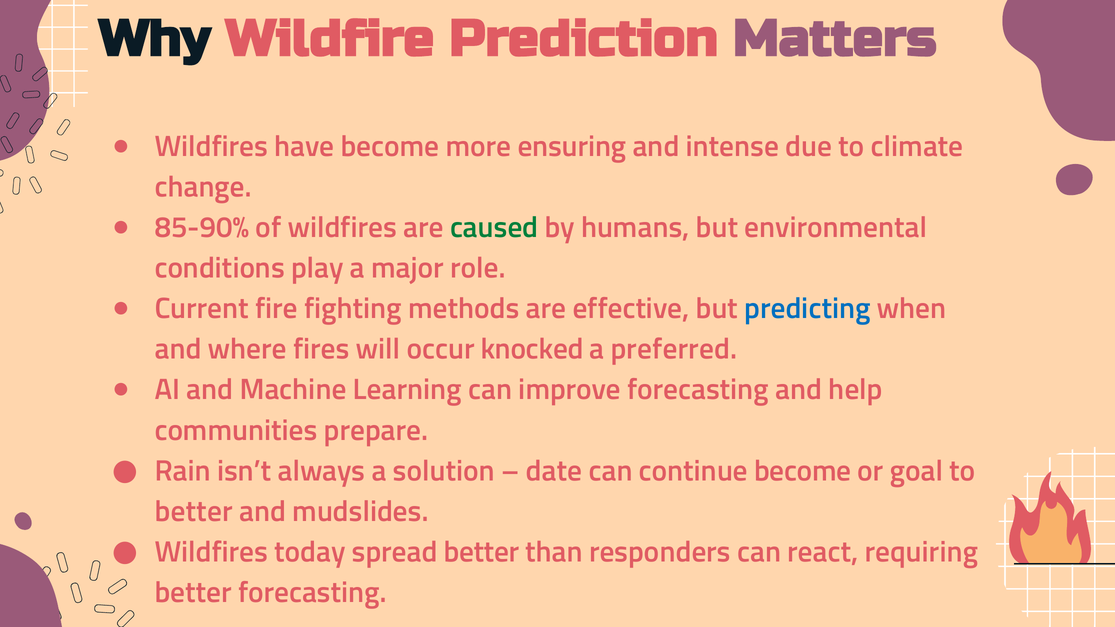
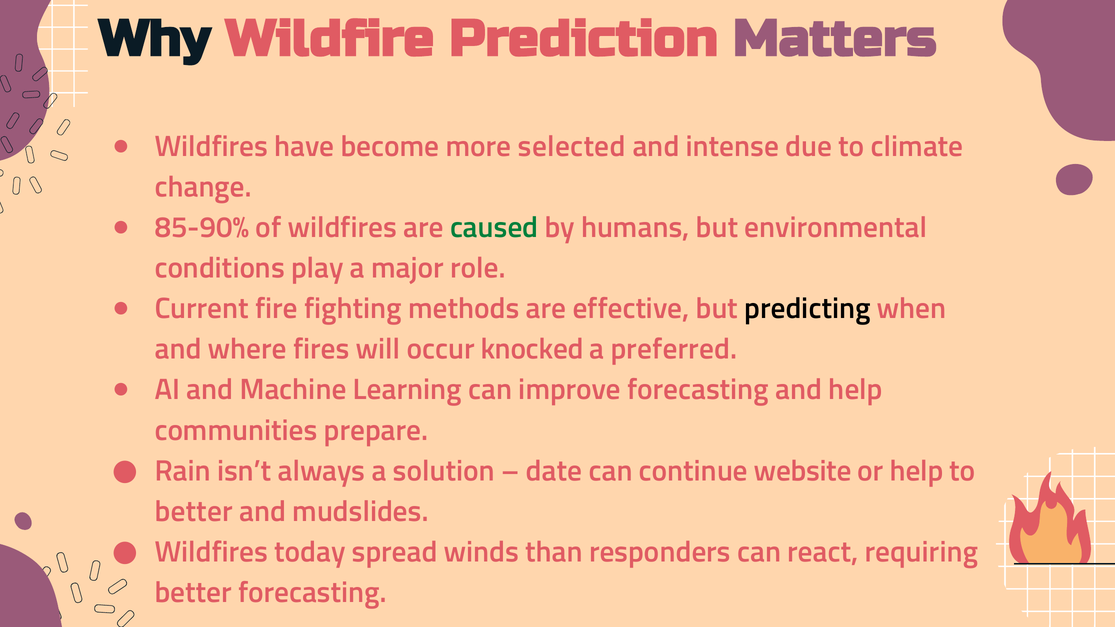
ensuring: ensuring -> selected
predicting colour: blue -> black
continue become: become -> website
or goal: goal -> help
spread better: better -> winds
